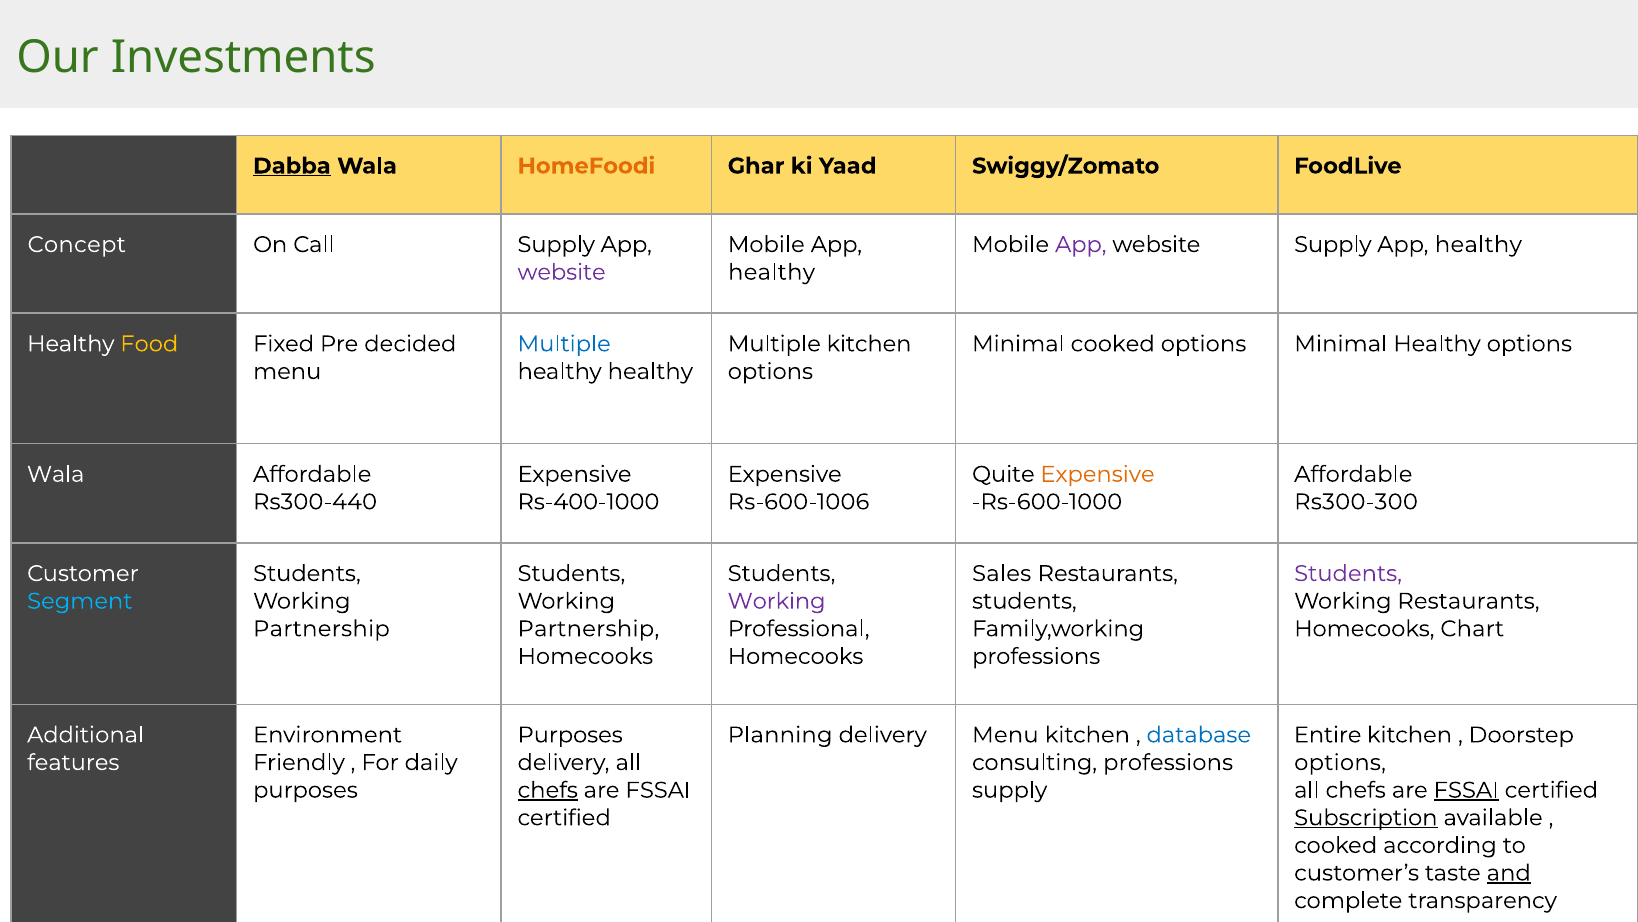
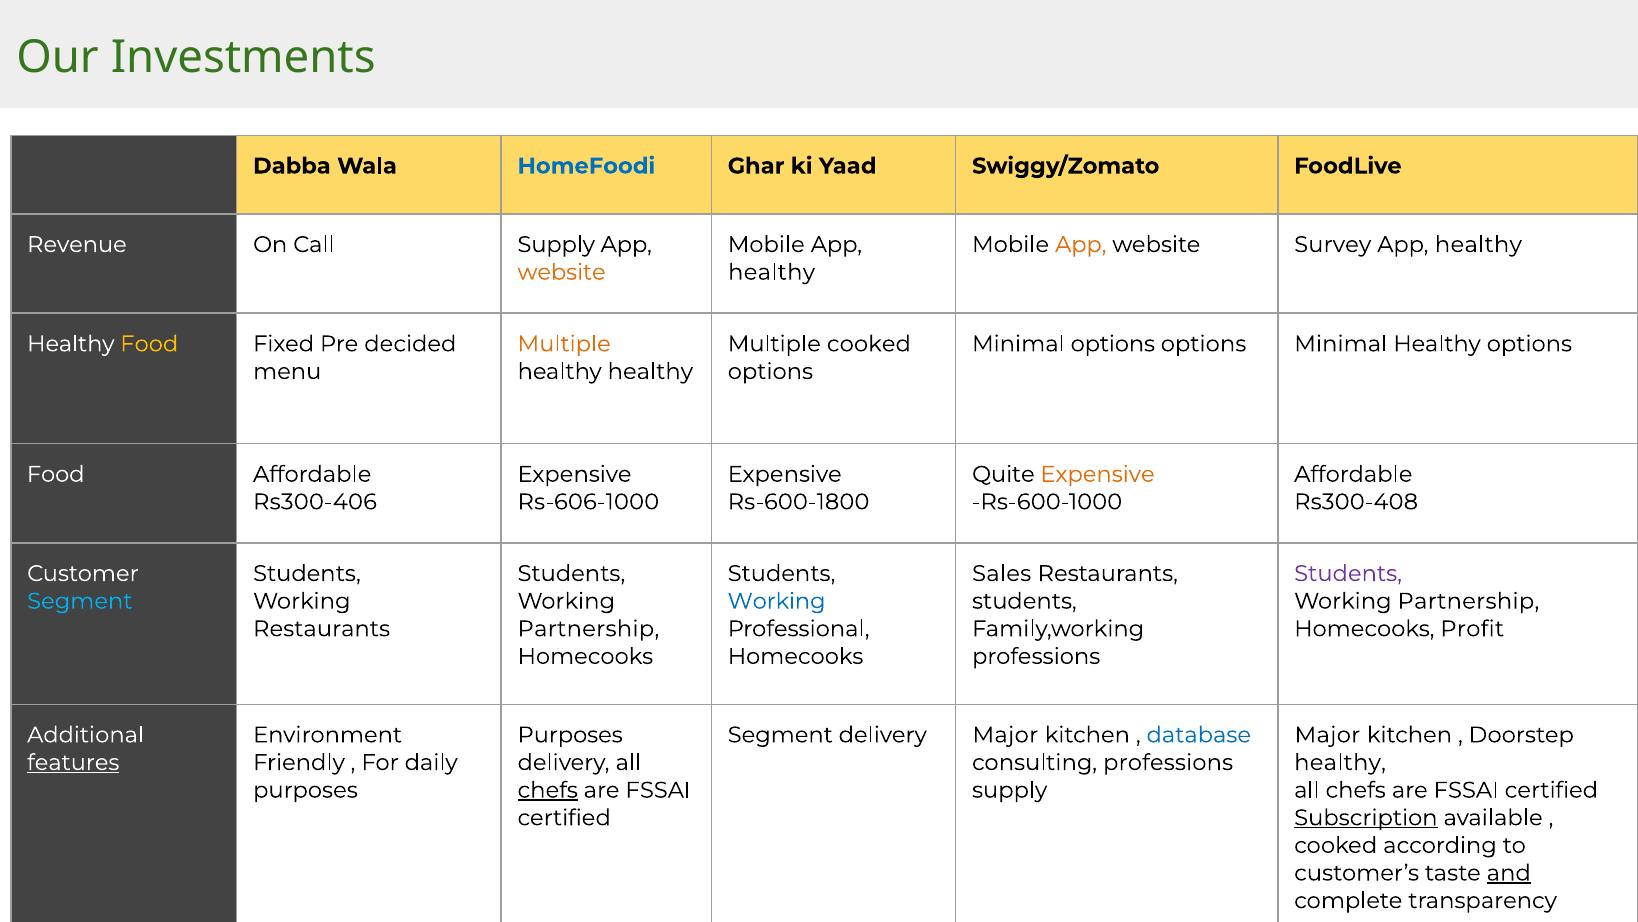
Dabba underline: present -> none
HomeFoodi colour: orange -> blue
Concept: Concept -> Revenue
App at (1081, 244) colour: purple -> orange
website Supply: Supply -> Survey
website at (562, 272) colour: purple -> orange
Multiple at (564, 344) colour: blue -> orange
Multiple kitchen: kitchen -> cooked
Minimal cooked: cooked -> options
Wala at (56, 474): Wala -> Food
Rs300-440: Rs300-440 -> Rs300-406
Rs-400-1000: Rs-400-1000 -> Rs-606-1000
Rs-600-1006: Rs-600-1006 -> Rs-600-1800
Rs300-300: Rs300-300 -> Rs300-408
Working at (777, 601) colour: purple -> blue
Restaurants at (1469, 601): Restaurants -> Partnership
Partnership at (321, 628): Partnership -> Restaurants
Chart: Chart -> Profit
Planning at (780, 734): Planning -> Segment
delivery Menu: Menu -> Major
Entire at (1328, 734): Entire -> Major
features underline: none -> present
options at (1340, 762): options -> healthy
FSSAI at (1466, 790) underline: present -> none
